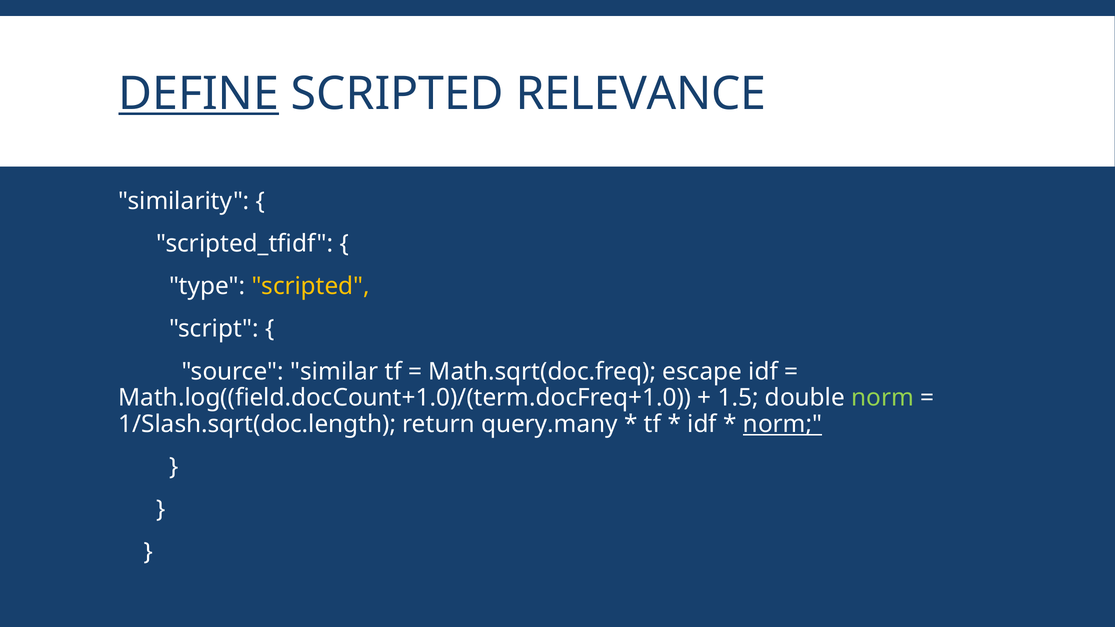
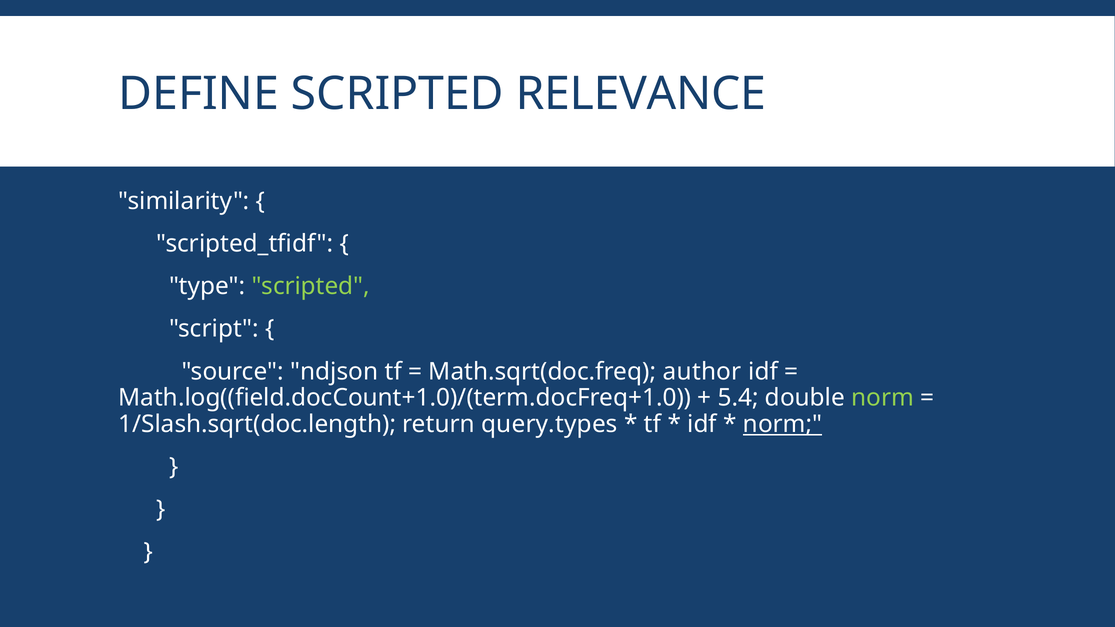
DEFINE underline: present -> none
scripted at (311, 286) colour: yellow -> light green
similar: similar -> ndjson
escape: escape -> author
1.5: 1.5 -> 5.4
query.many: query.many -> query.types
